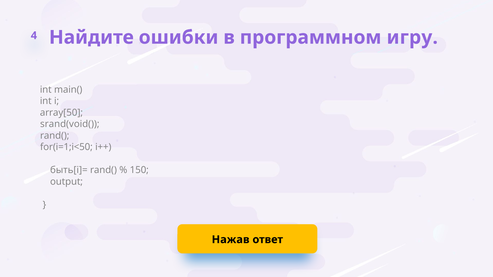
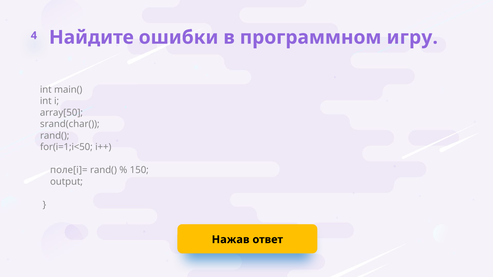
srand(void(: srand(void( -> srand(char(
быть[i]=: быть[i]= -> поле[i]=
